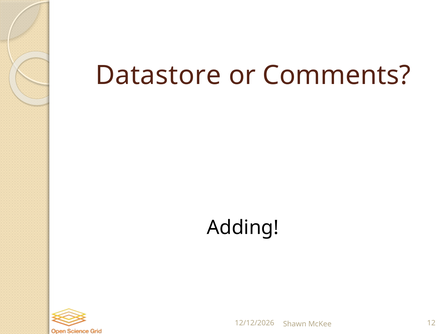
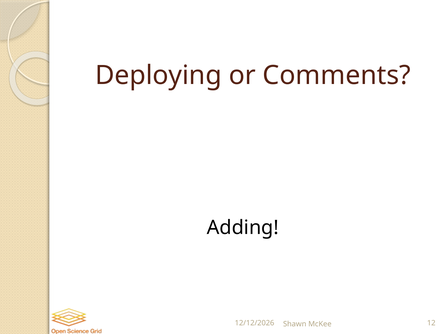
Datastore: Datastore -> Deploying
